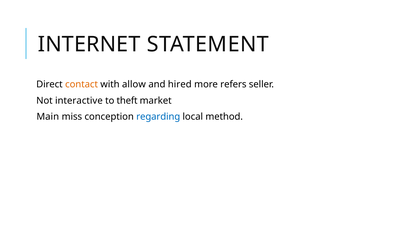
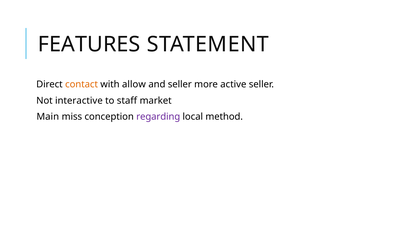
INTERNET: INTERNET -> FEATURES
and hired: hired -> seller
refers: refers -> active
theft: theft -> staff
regarding colour: blue -> purple
